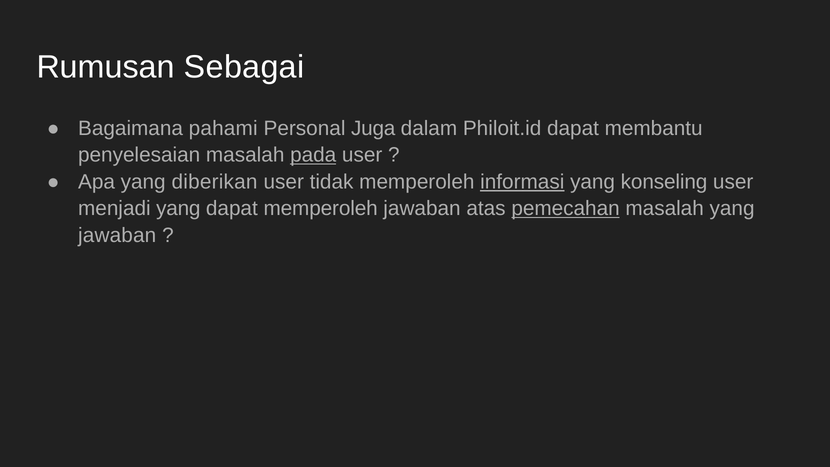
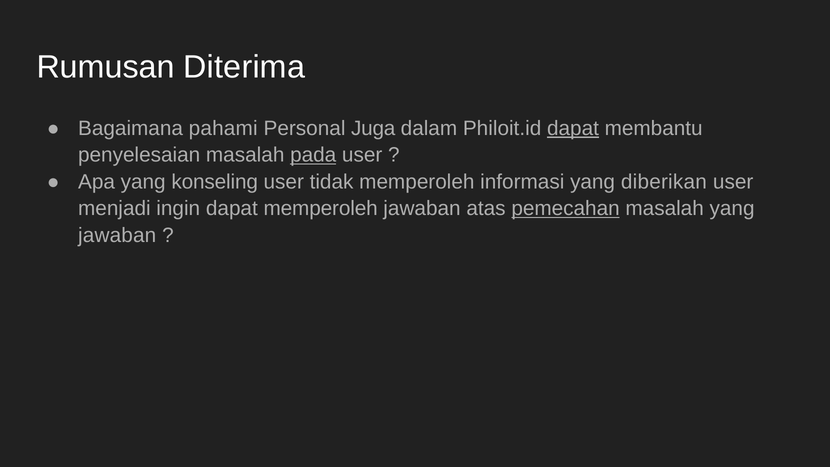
Sebagai: Sebagai -> Diterima
dapat at (573, 128) underline: none -> present
diberikan: diberikan -> konseling
informasi underline: present -> none
konseling: konseling -> diberikan
menjadi yang: yang -> ingin
